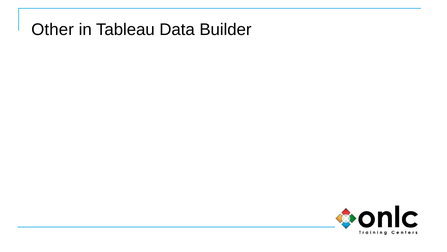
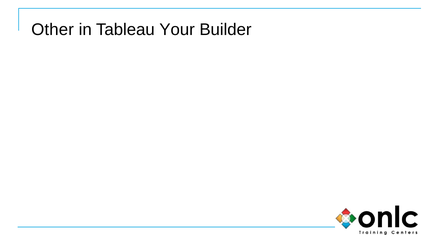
Data: Data -> Your
